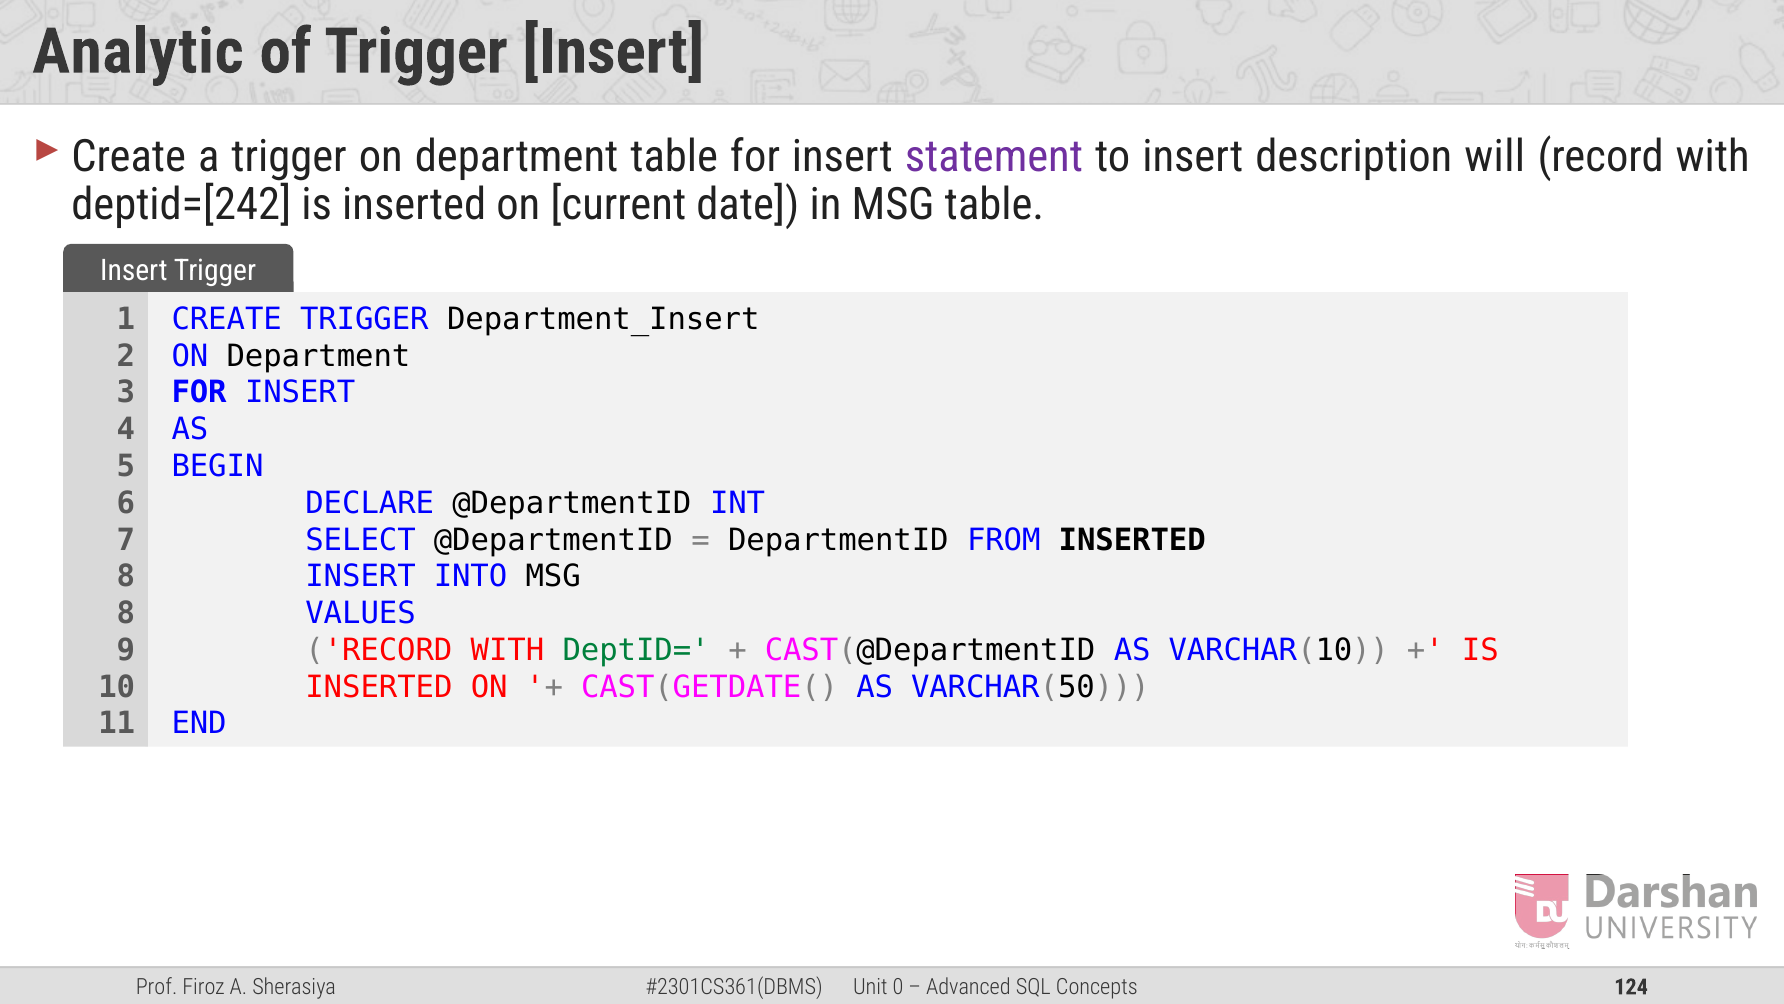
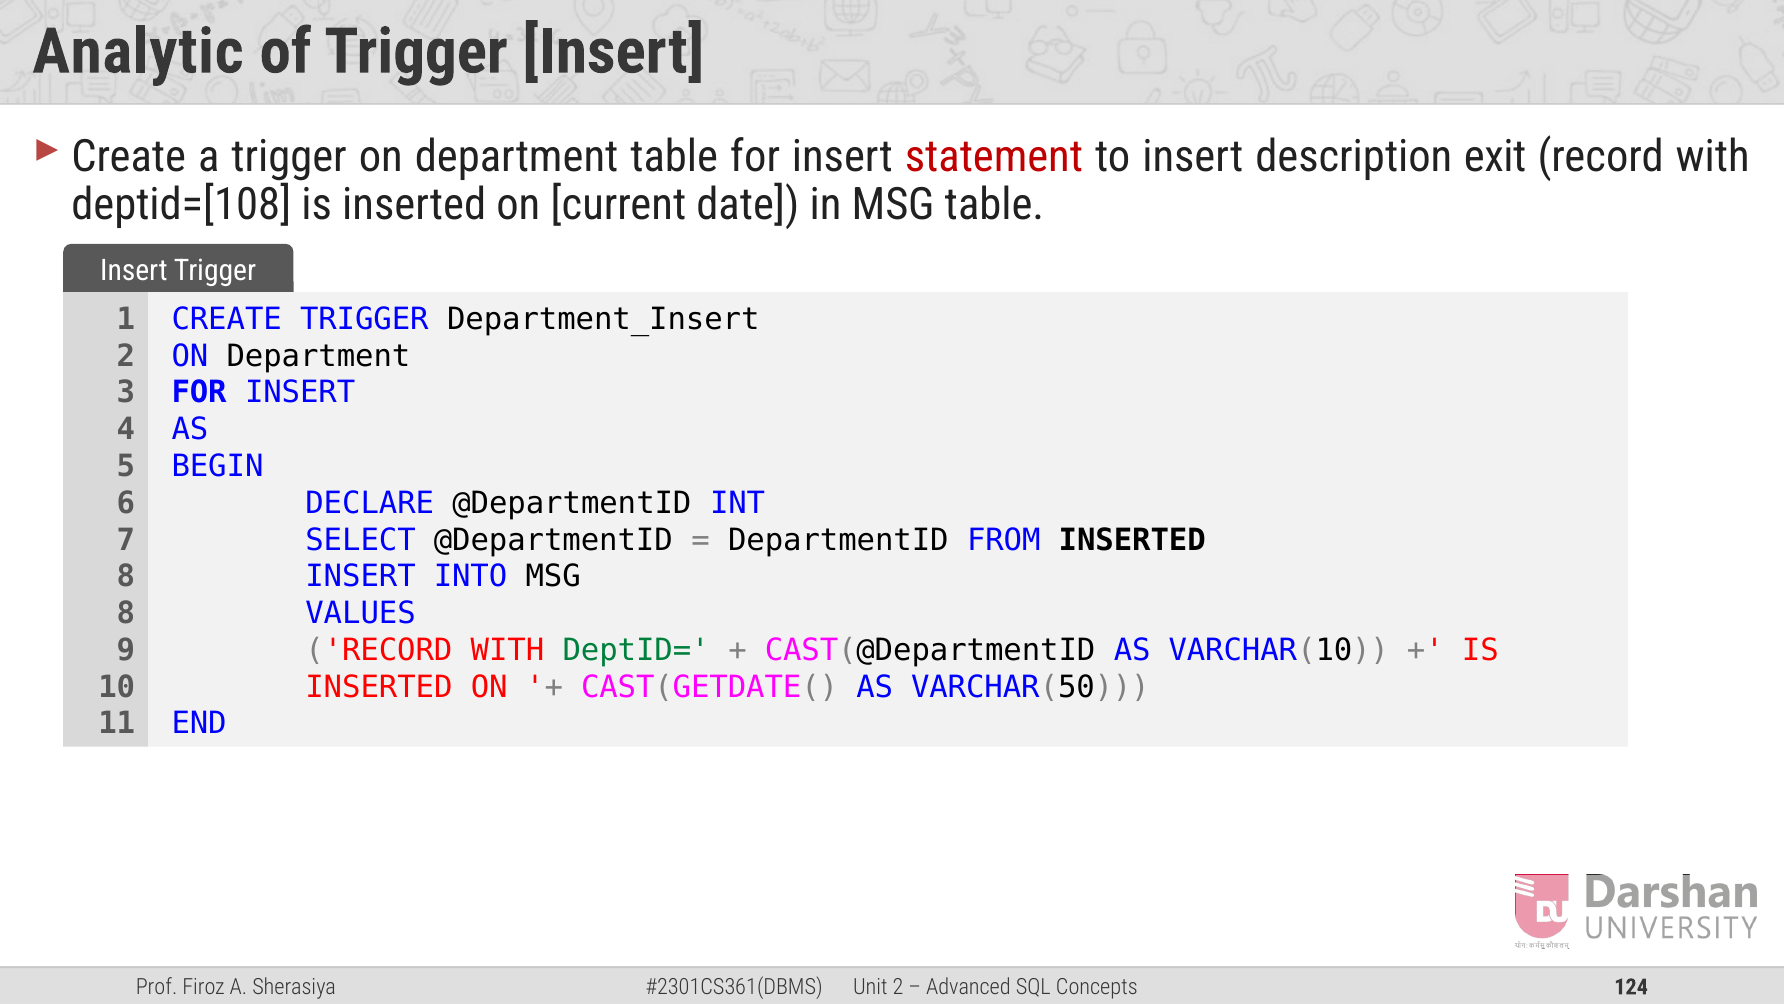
statement colour: purple -> red
will: will -> exit
deptid=[242: deptid=[242 -> deptid=[108
0 at (898, 986): 0 -> 2
